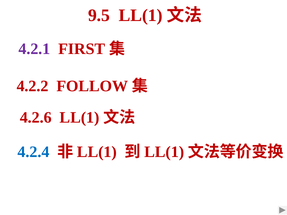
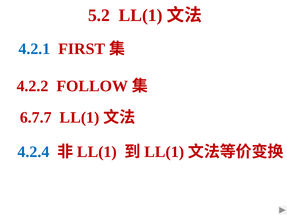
9.5: 9.5 -> 5.2
4.2.1 colour: purple -> blue
4.2.6: 4.2.6 -> 6.7.7
